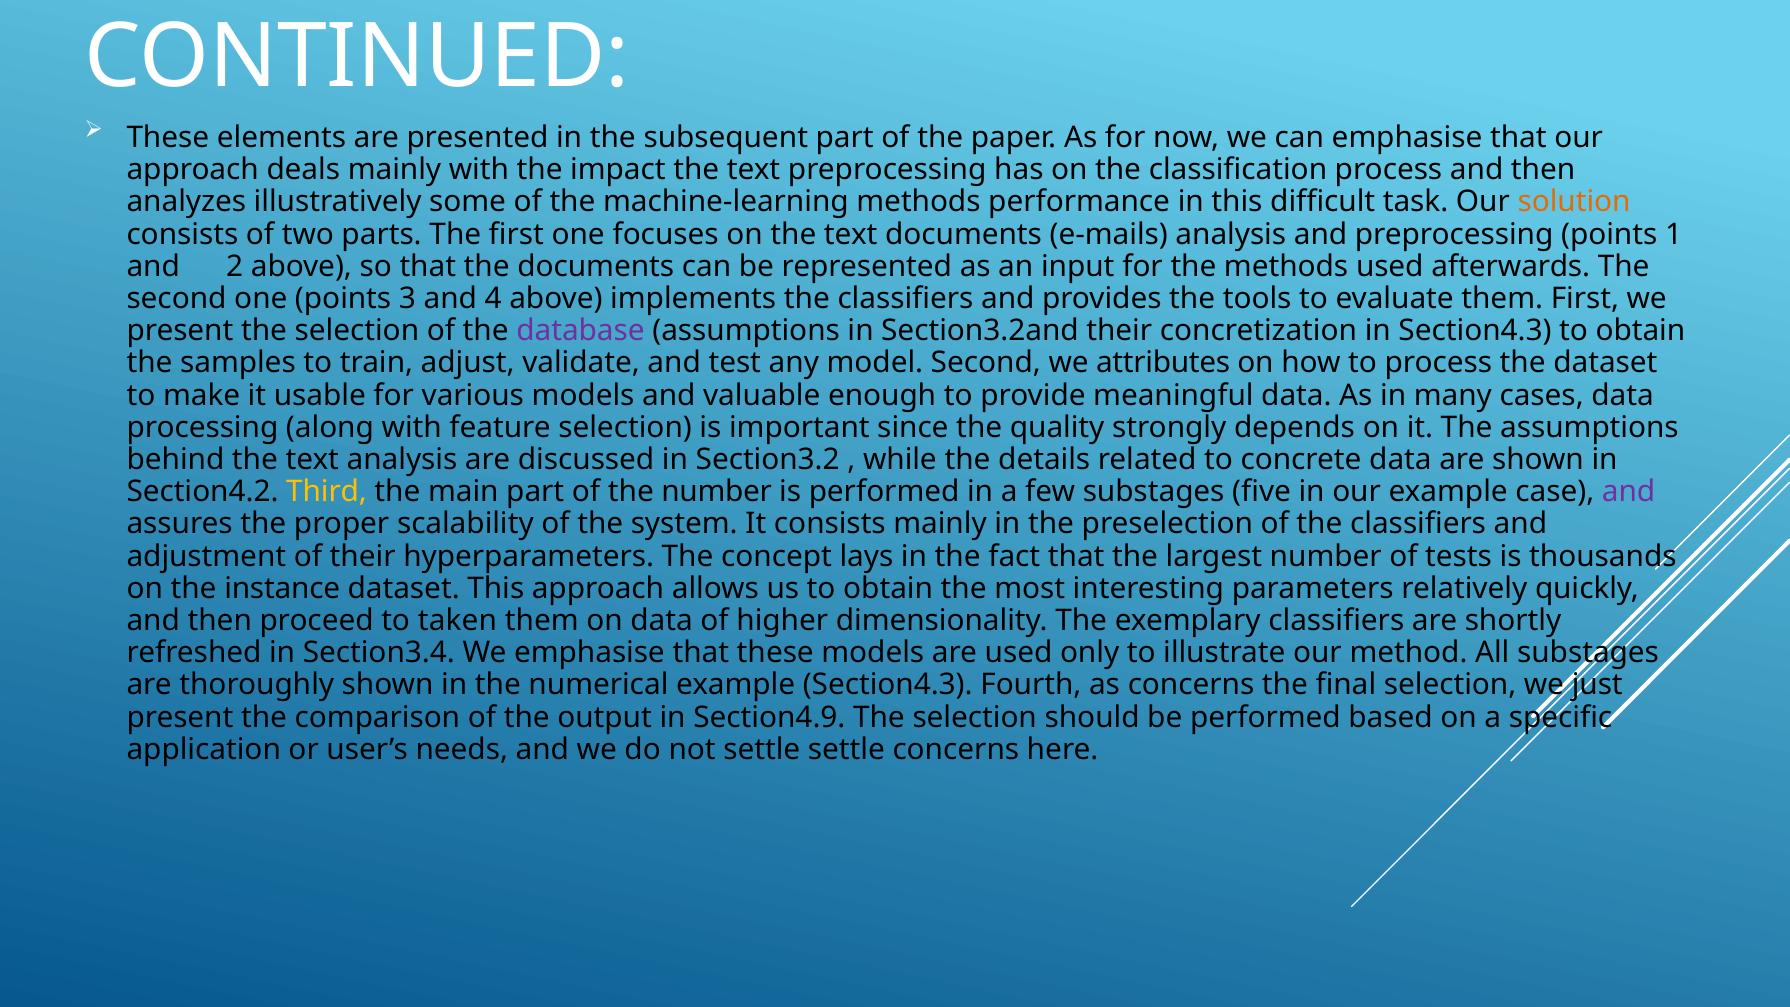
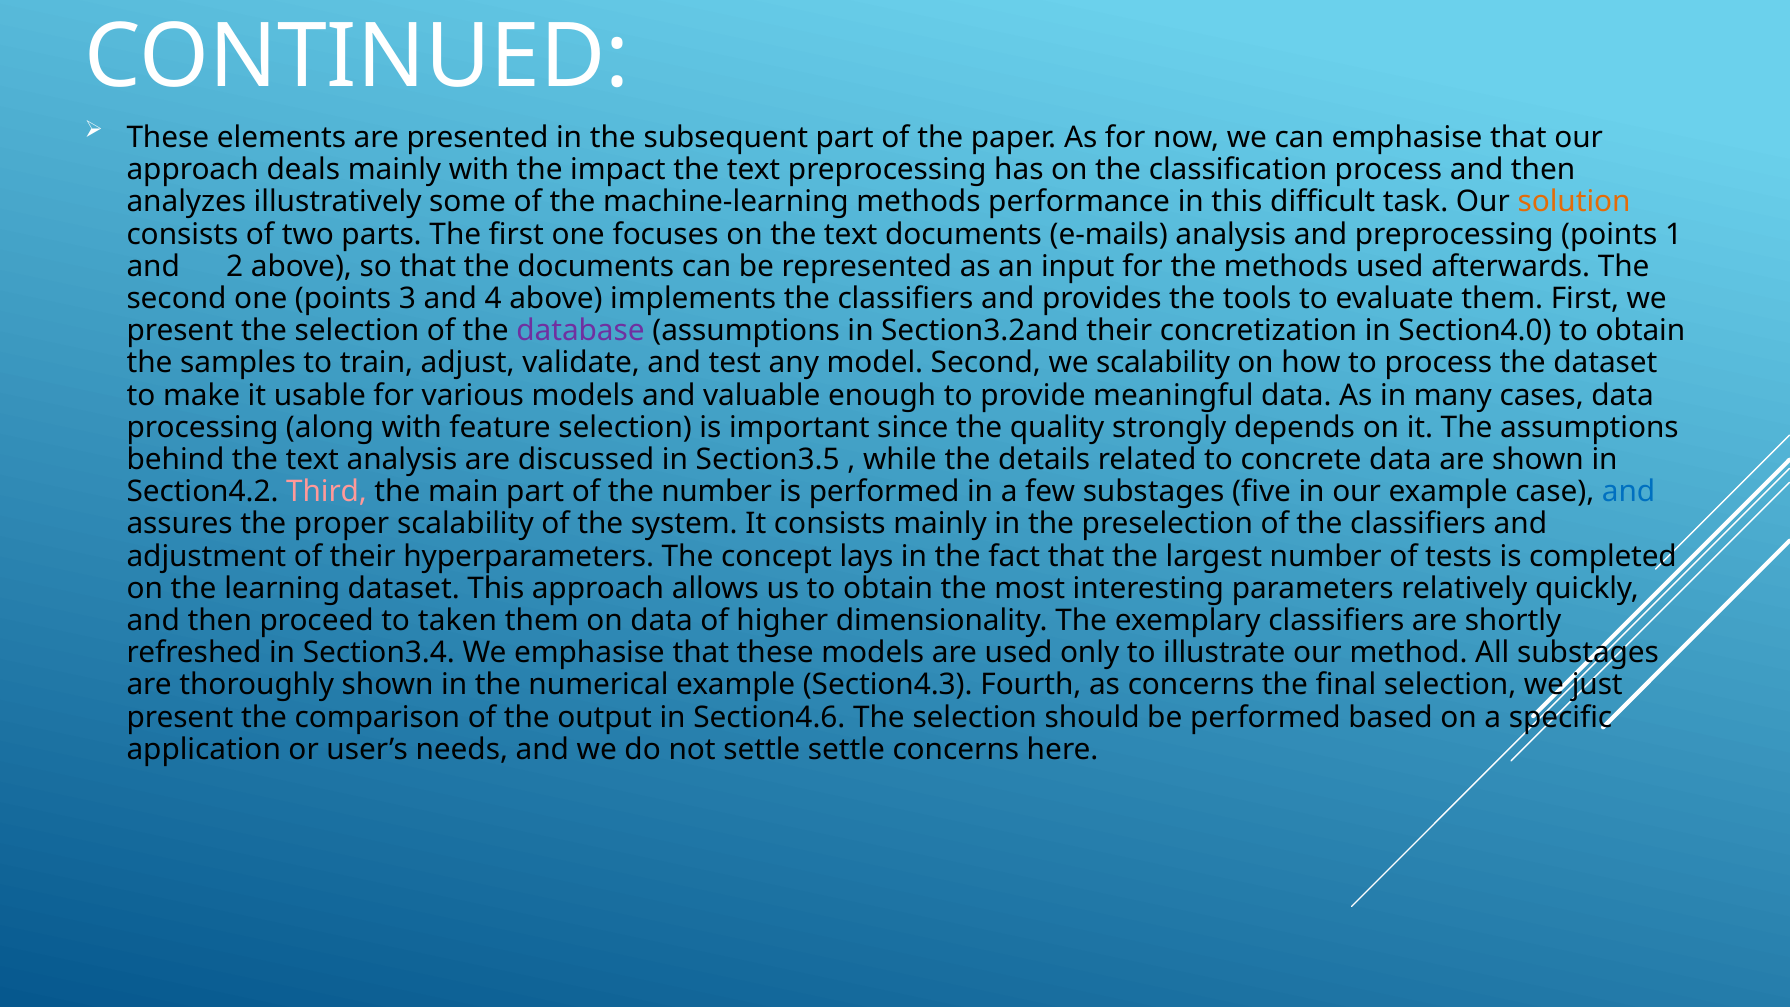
in Section4.3: Section4.3 -> Section4.0
we attributes: attributes -> scalability
Section3.2: Section3.2 -> Section3.5
Third colour: yellow -> pink
and at (1629, 492) colour: purple -> blue
thousands: thousands -> completed
instance: instance -> learning
Section4.9: Section4.9 -> Section4.6
